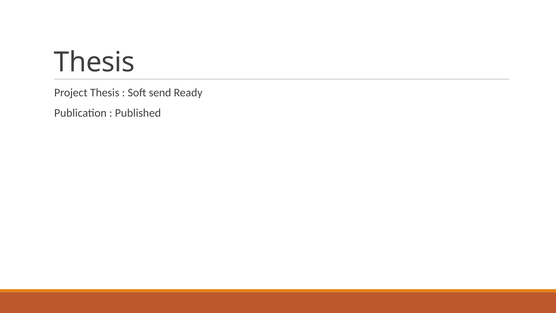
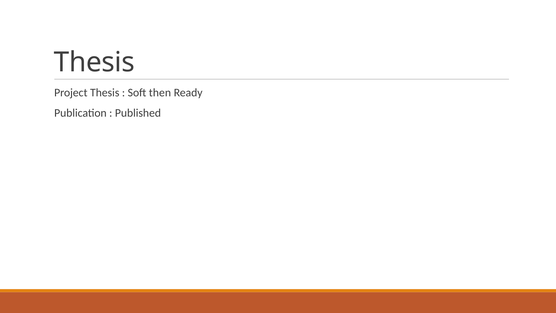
send: send -> then
